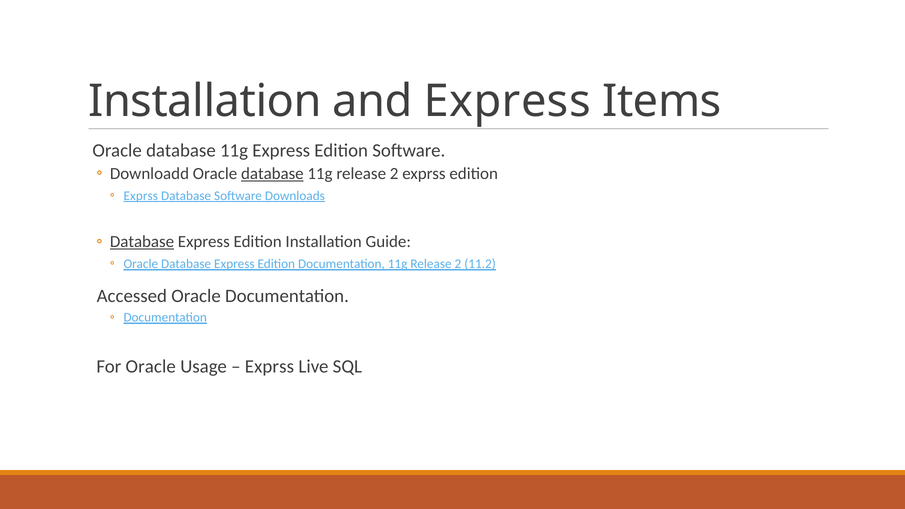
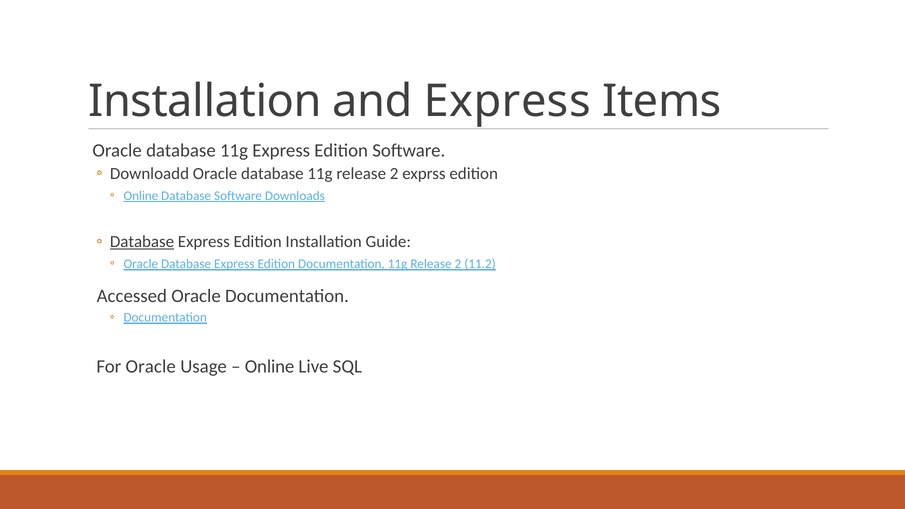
database at (272, 174) underline: present -> none
Exprss at (141, 196): Exprss -> Online
Exprss at (269, 367): Exprss -> Online
